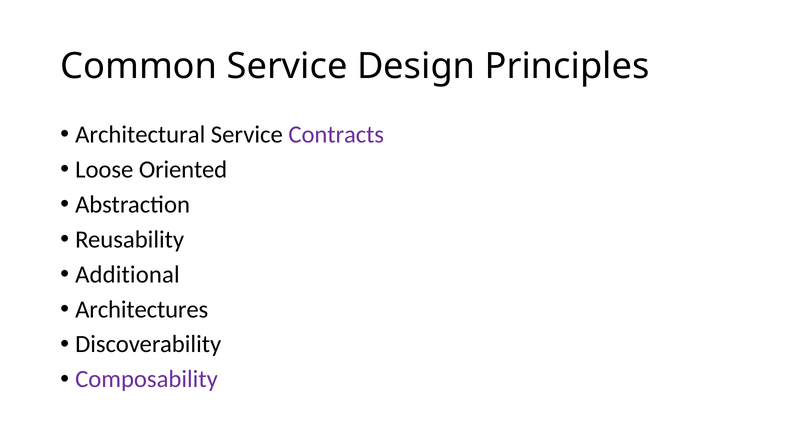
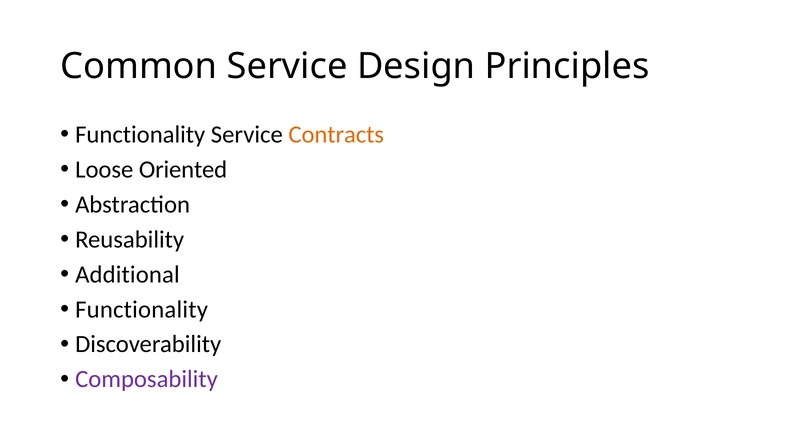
Architectural at (140, 135): Architectural -> Functionality
Contracts colour: purple -> orange
Architectures at (142, 309): Architectures -> Functionality
